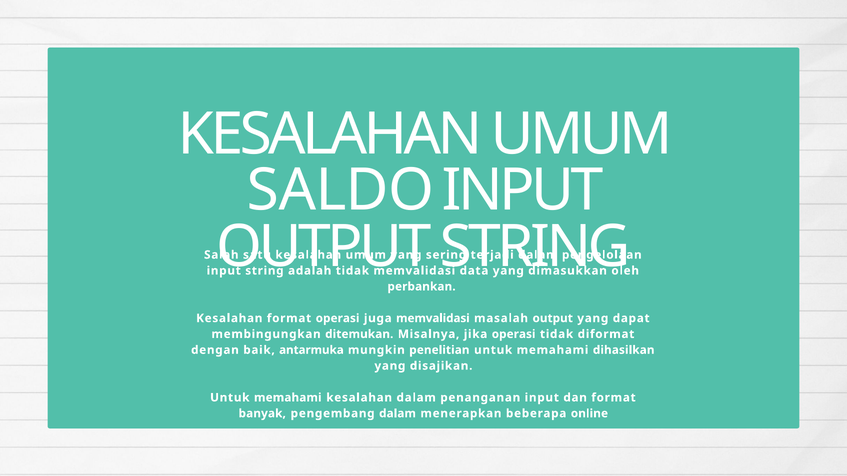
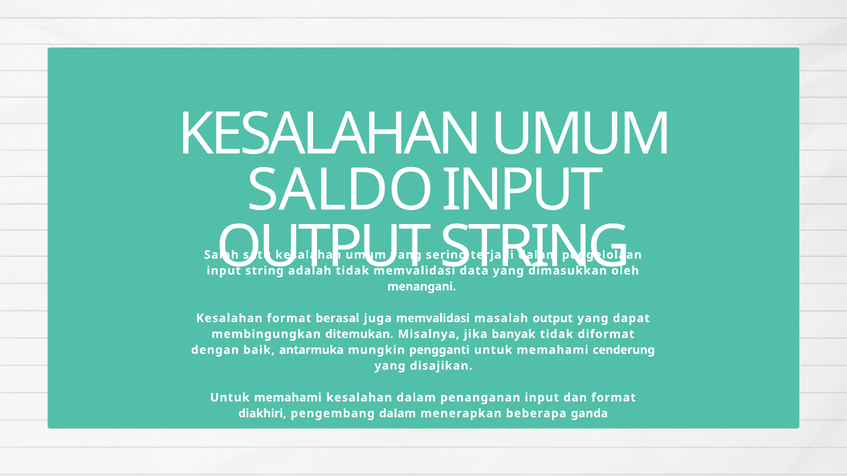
perbankan: perbankan -> menangani
format operasi: operasi -> berasal
jika operasi: operasi -> banyak
penelitian: penelitian -> pengganti
dihasilkan: dihasilkan -> cenderung
banyak: banyak -> diakhiri
online: online -> ganda
